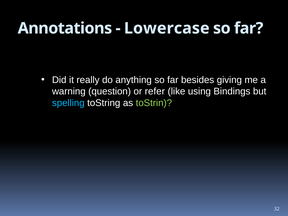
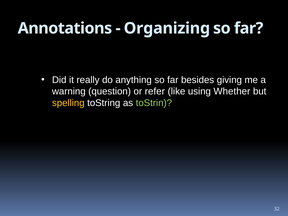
Lowercase: Lowercase -> Organizing
Bindings: Bindings -> Whether
spelling colour: light blue -> yellow
